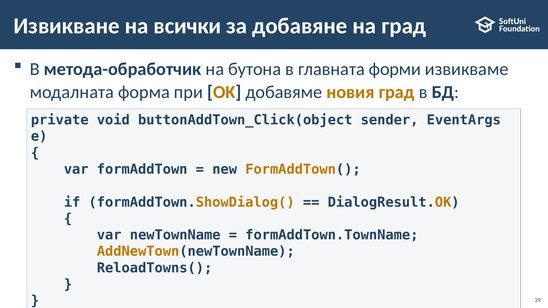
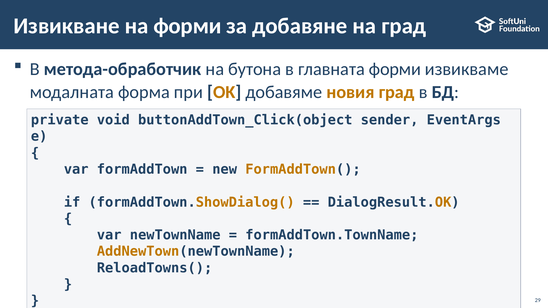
на всички: всички -> форми
